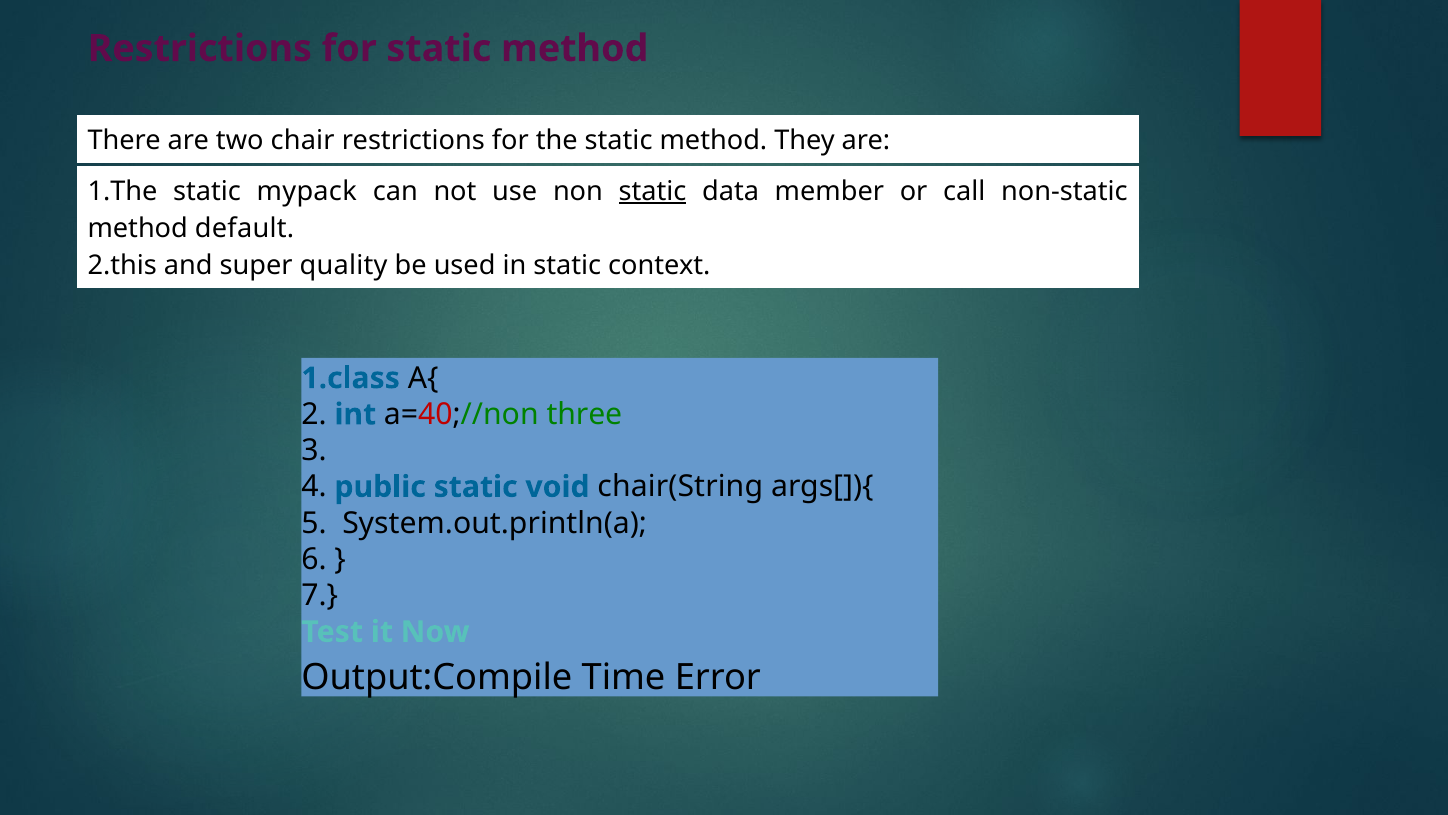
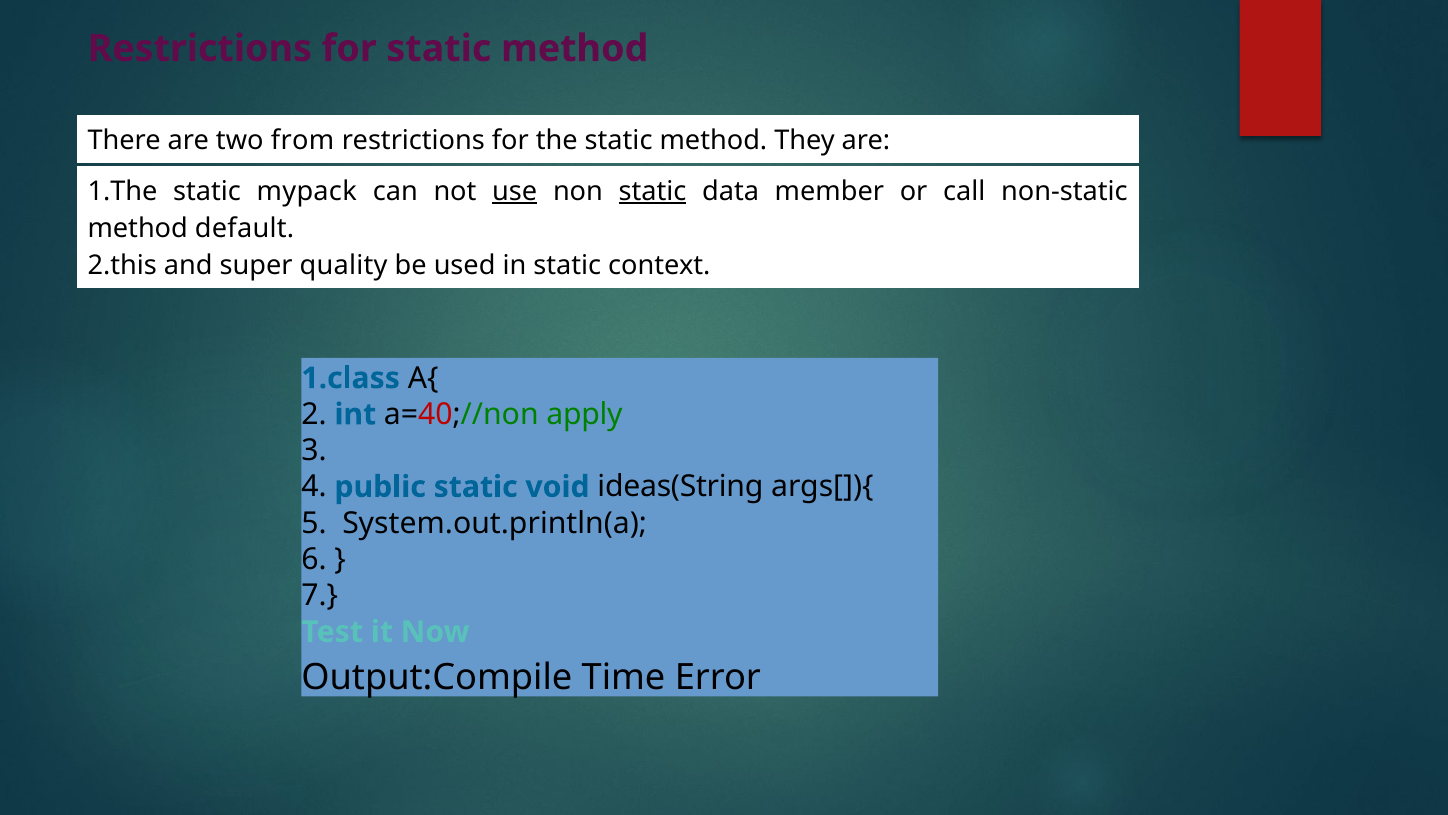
chair: chair -> from
use underline: none -> present
three: three -> apply
chair(String: chair(String -> ideas(String
